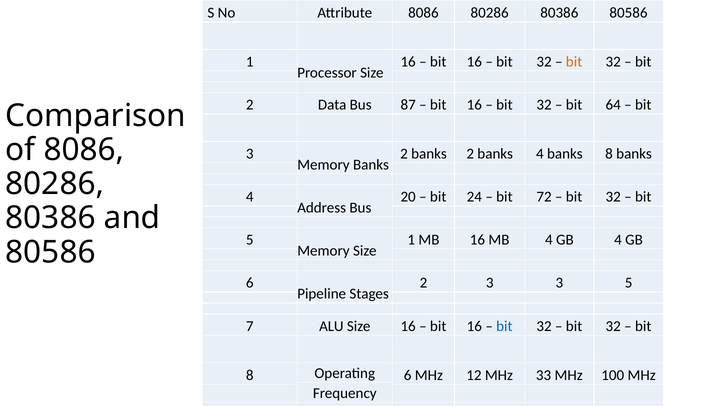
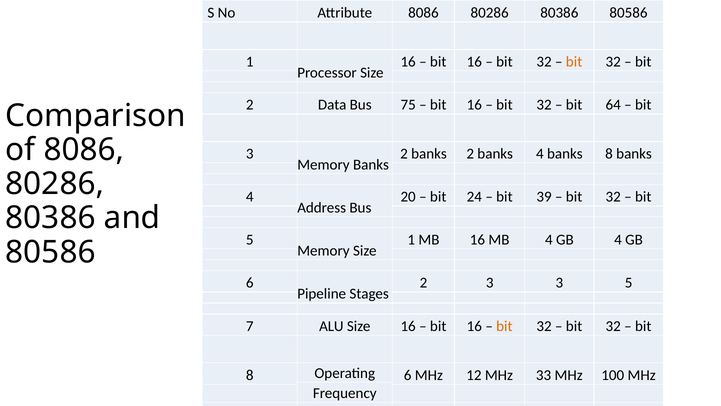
87: 87 -> 75
72: 72 -> 39
bit at (504, 326) colour: blue -> orange
